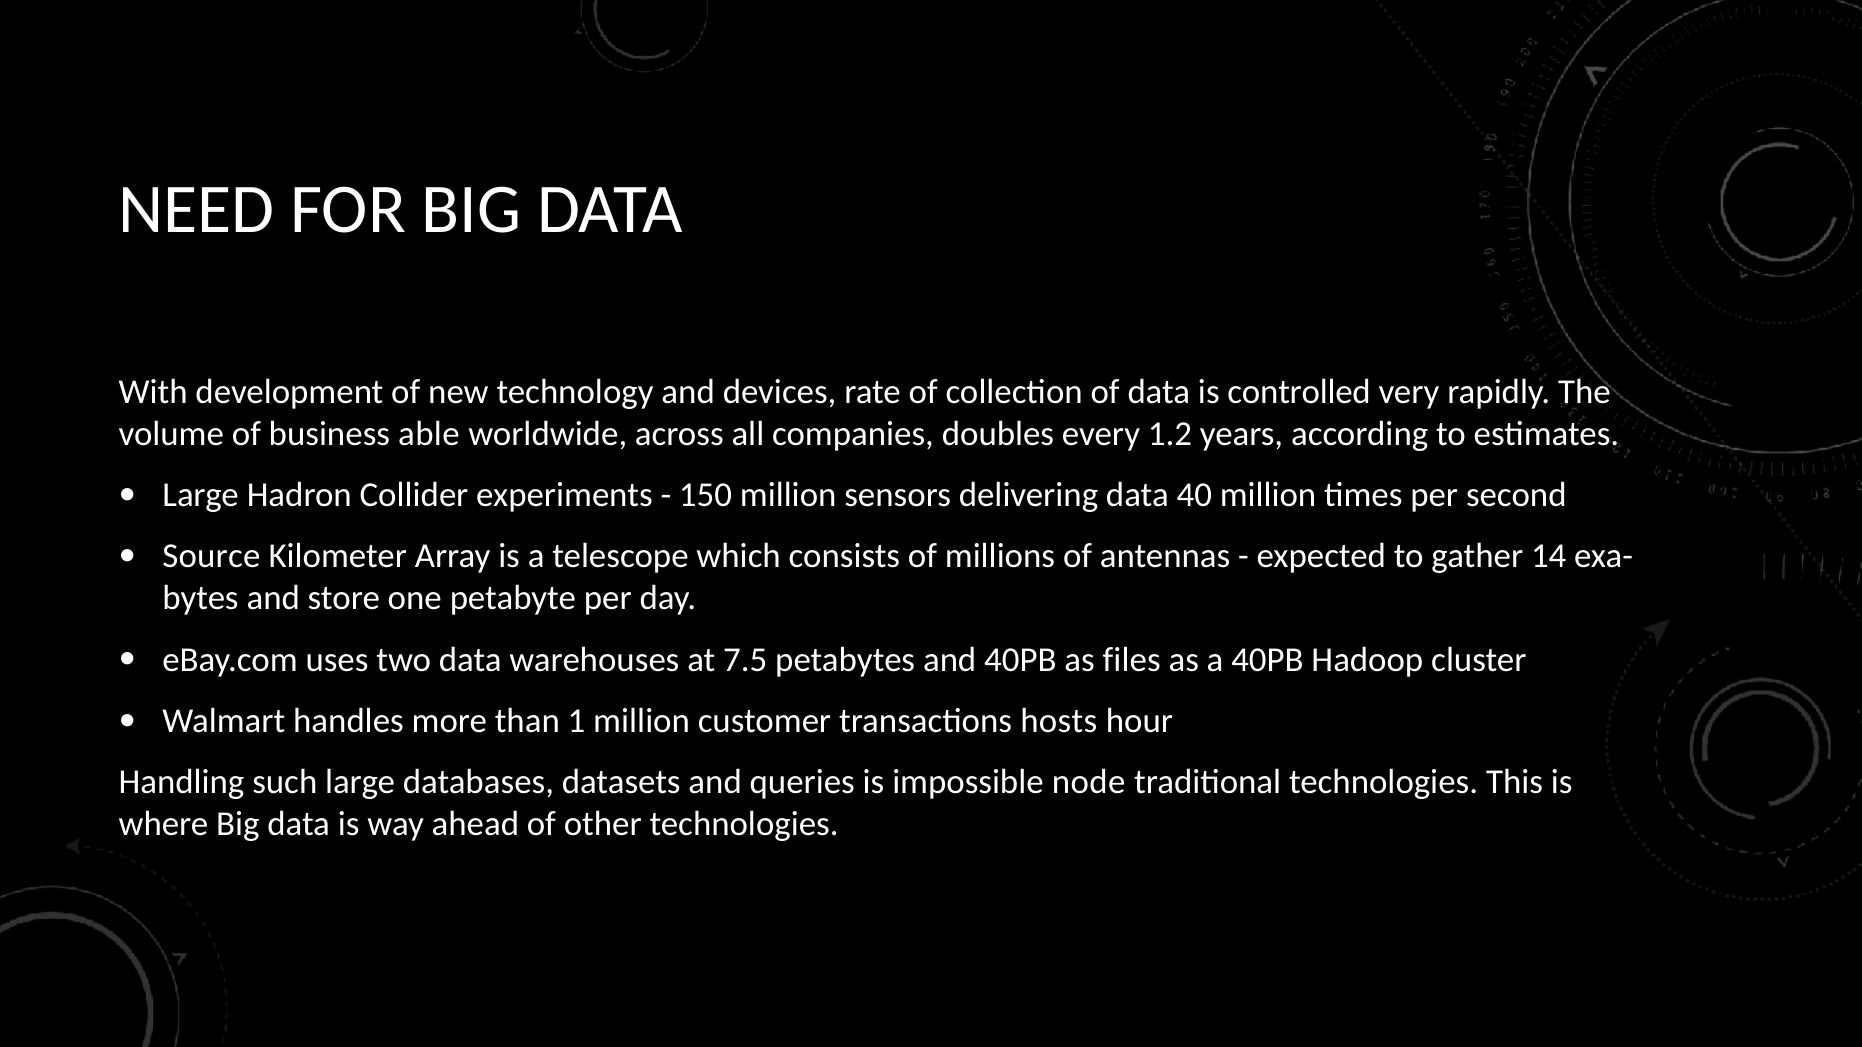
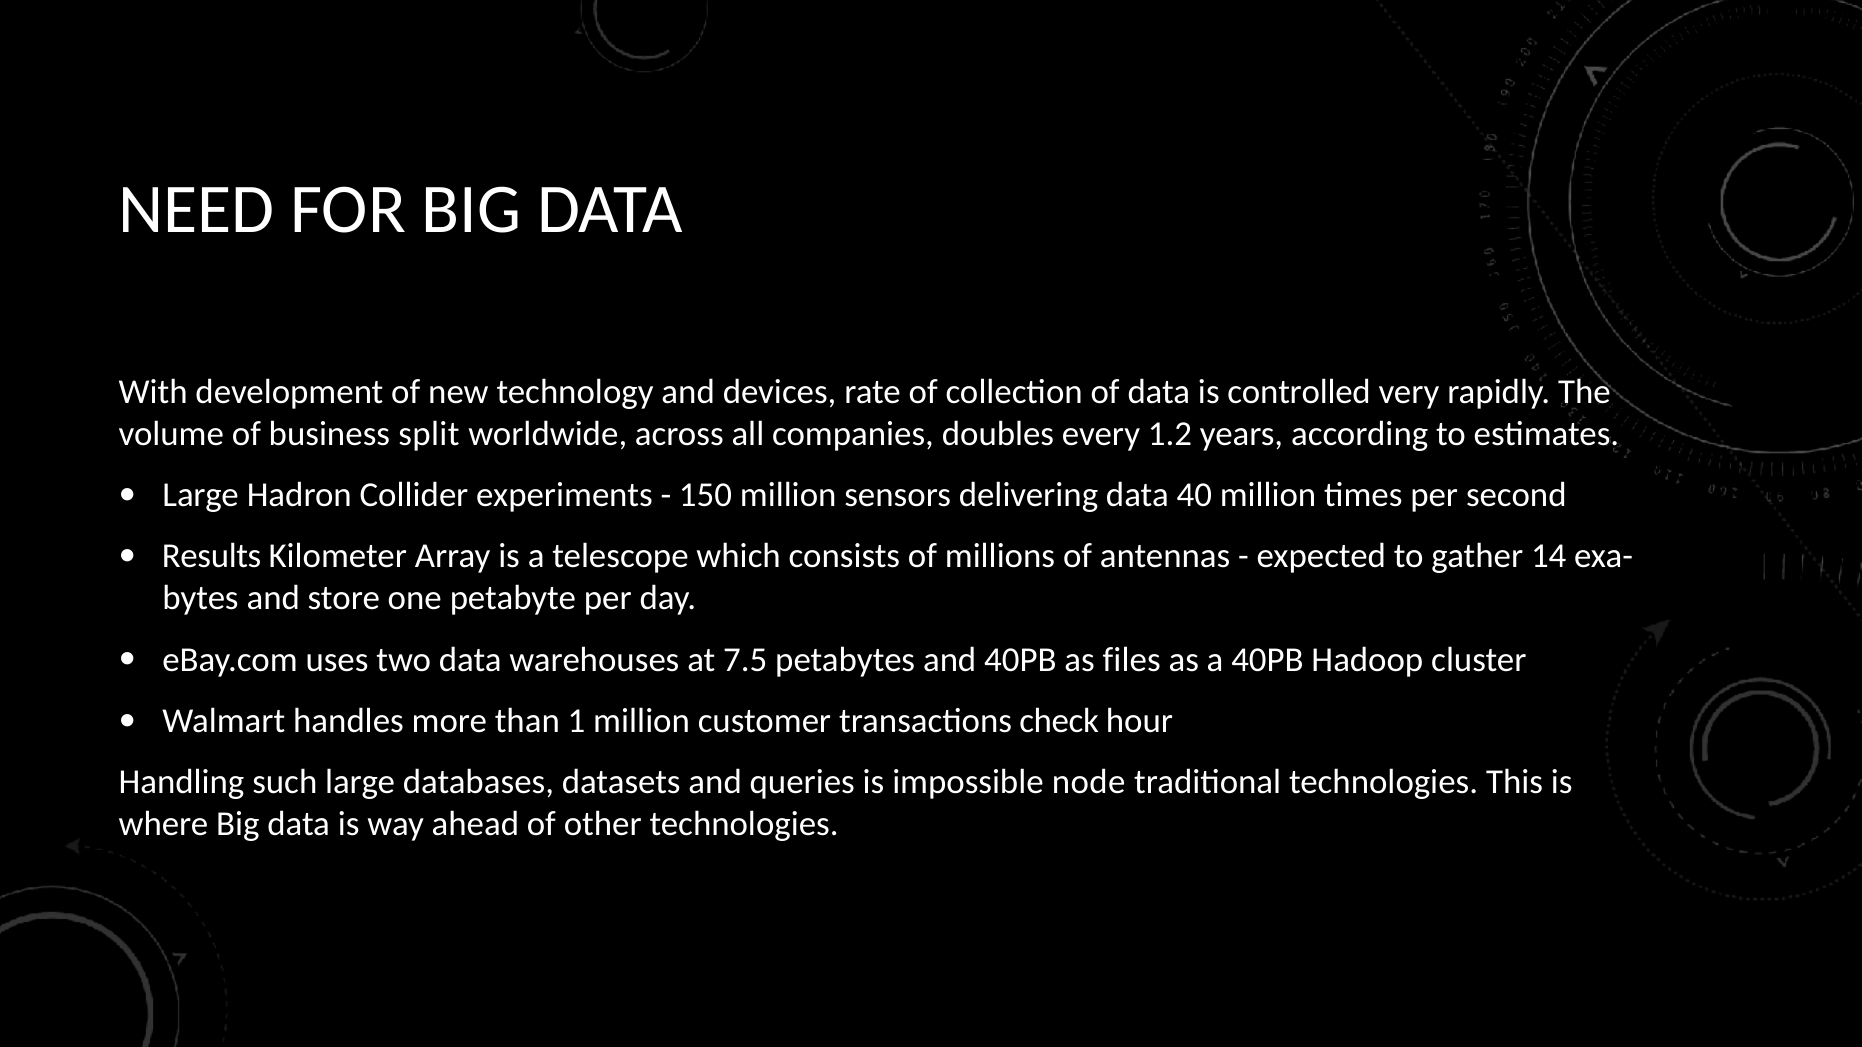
able: able -> split
Source: Source -> Results
hosts: hosts -> check
